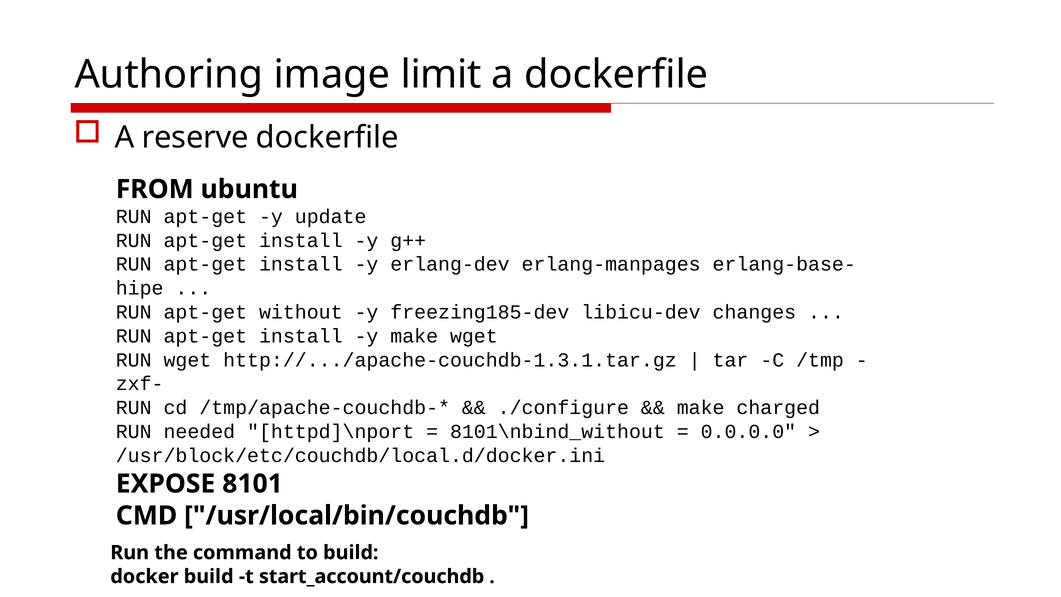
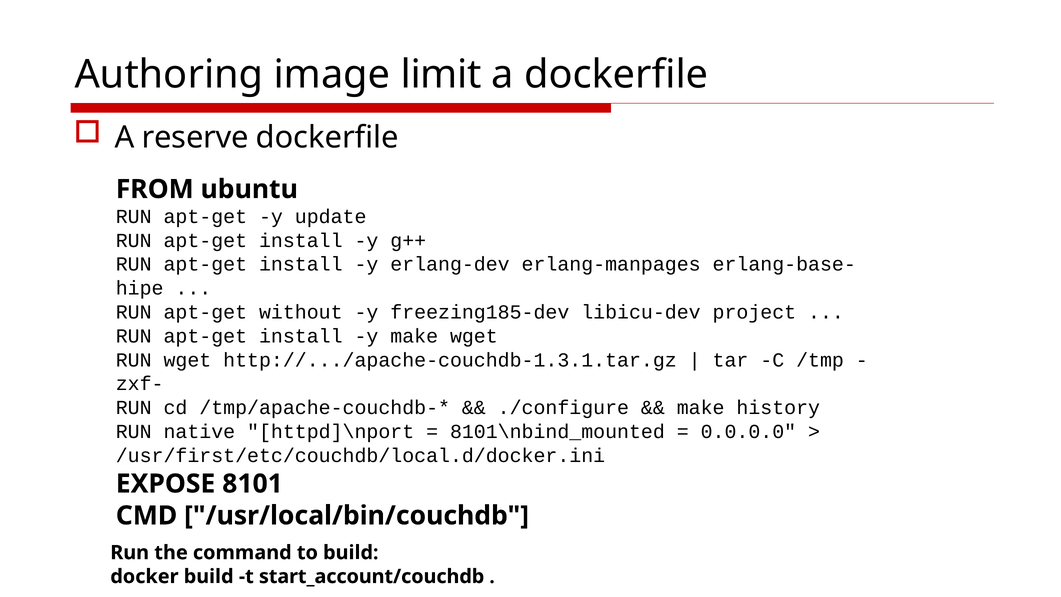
changes: changes -> project
charged: charged -> history
needed: needed -> native
8101\nbind_without: 8101\nbind_without -> 8101\nbind_mounted
/usr/block/etc/couchdb/local.d/docker.ini: /usr/block/etc/couchdb/local.d/docker.ini -> /usr/first/etc/couchdb/local.d/docker.ini
